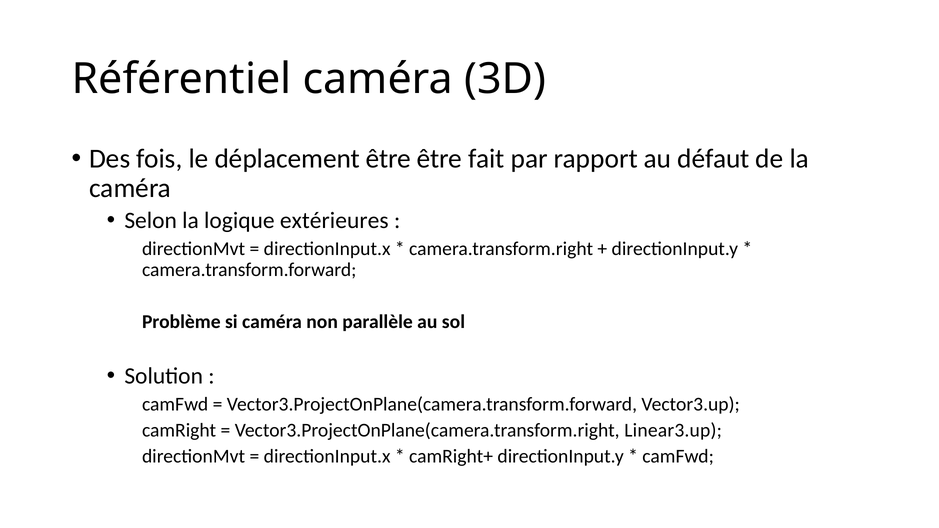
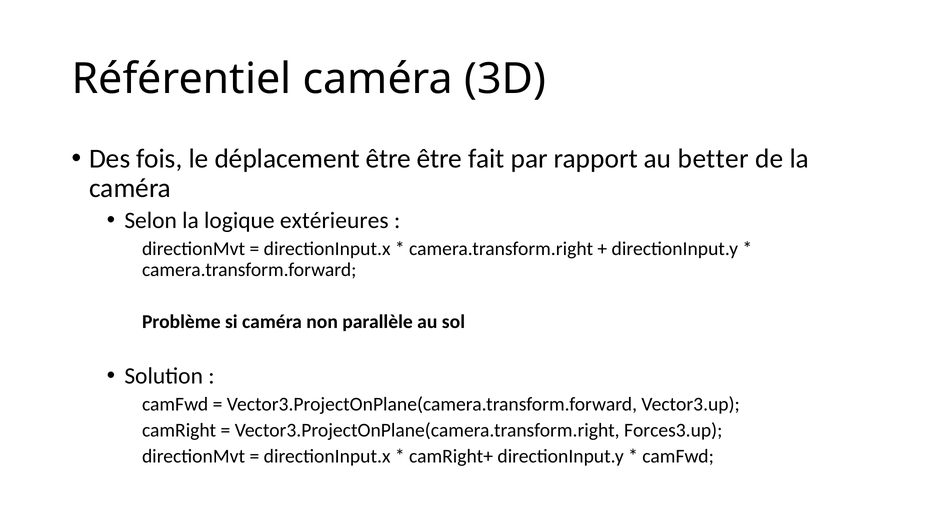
défaut: défaut -> better
Linear3.up: Linear3.up -> Forces3.up
